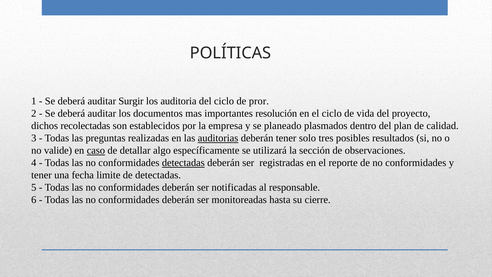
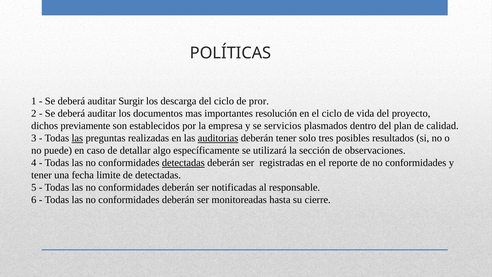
auditoria: auditoria -> descarga
recolectadas: recolectadas -> previamente
planeado: planeado -> servicios
las at (77, 138) underline: none -> present
valide: valide -> puede
caso underline: present -> none
